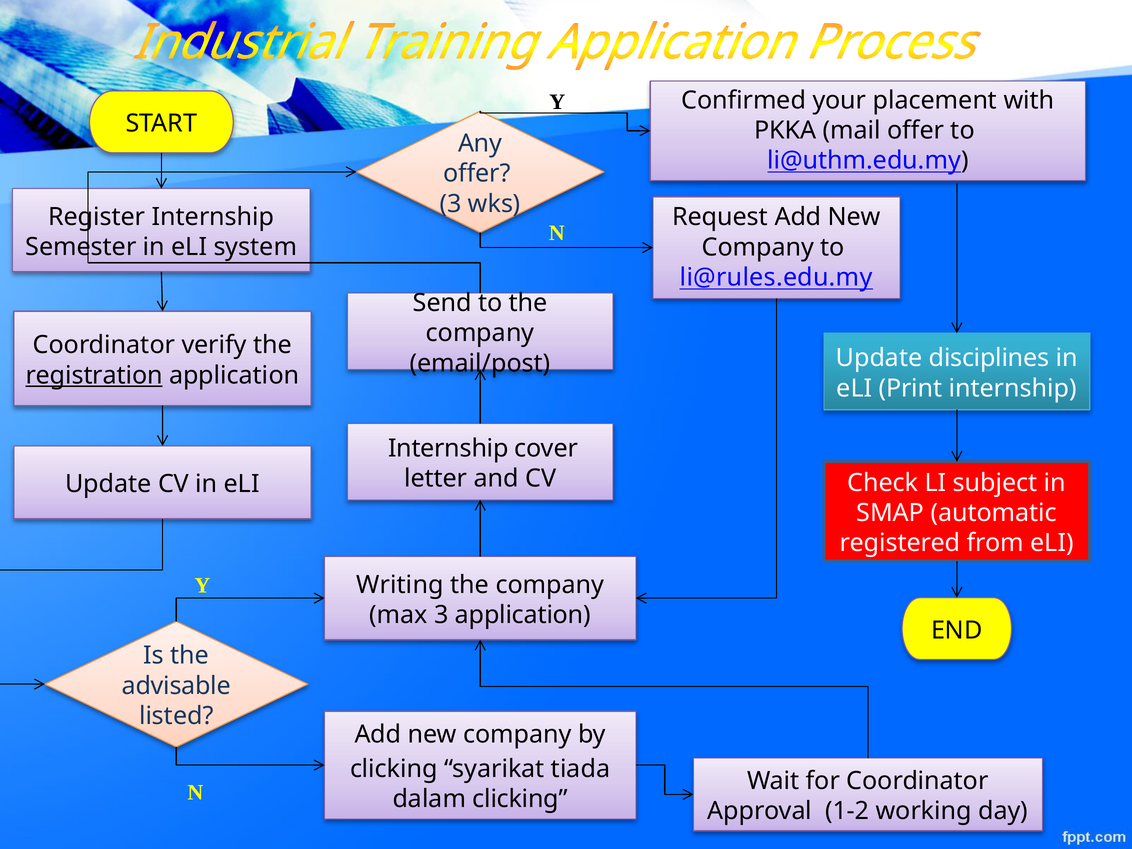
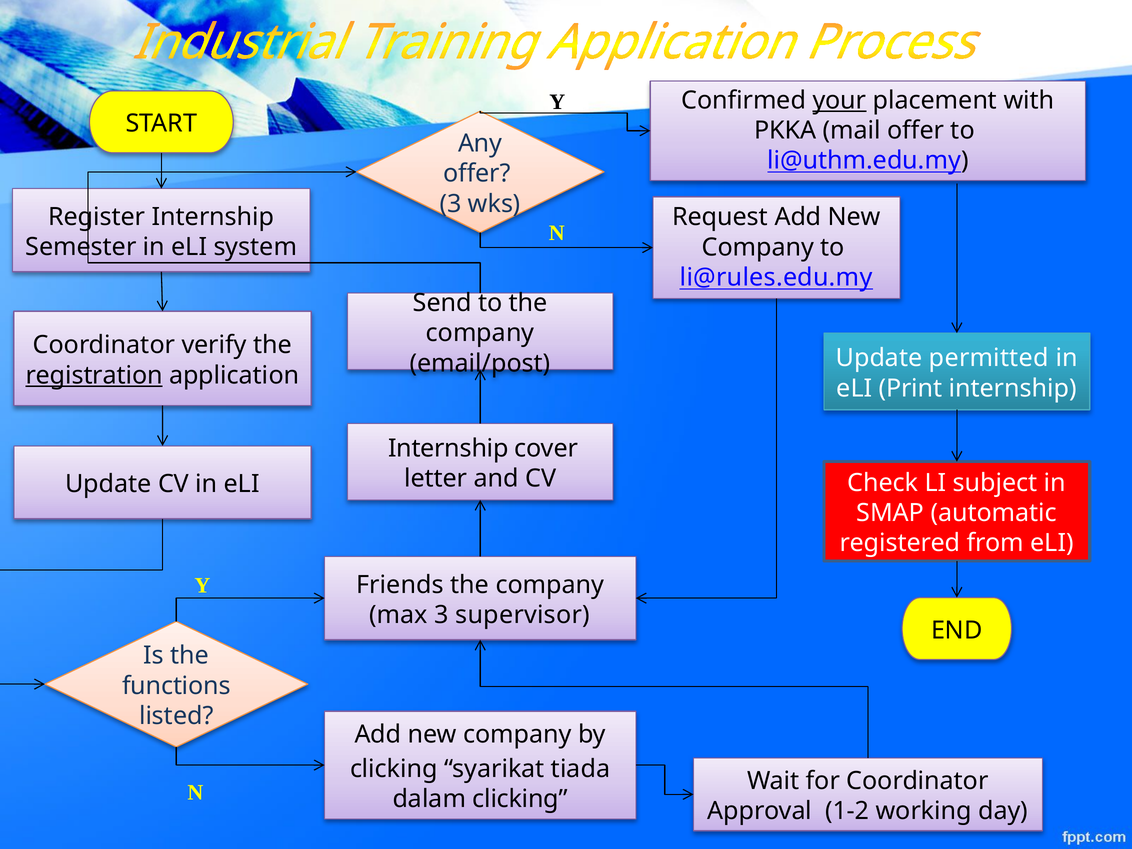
your underline: none -> present
disciplines: disciplines -> permitted
Writing: Writing -> Friends
3 application: application -> supervisor
advisable: advisable -> functions
